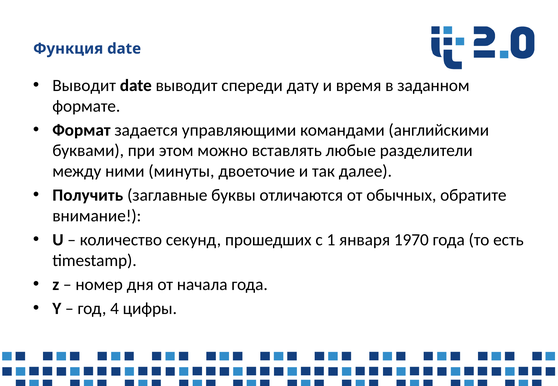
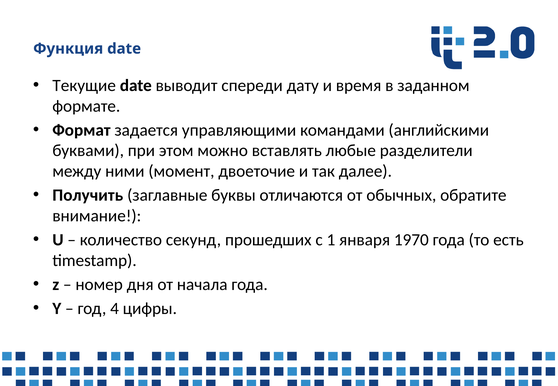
Выводит at (84, 86): Выводит -> Текущие
минуты: минуты -> момент
